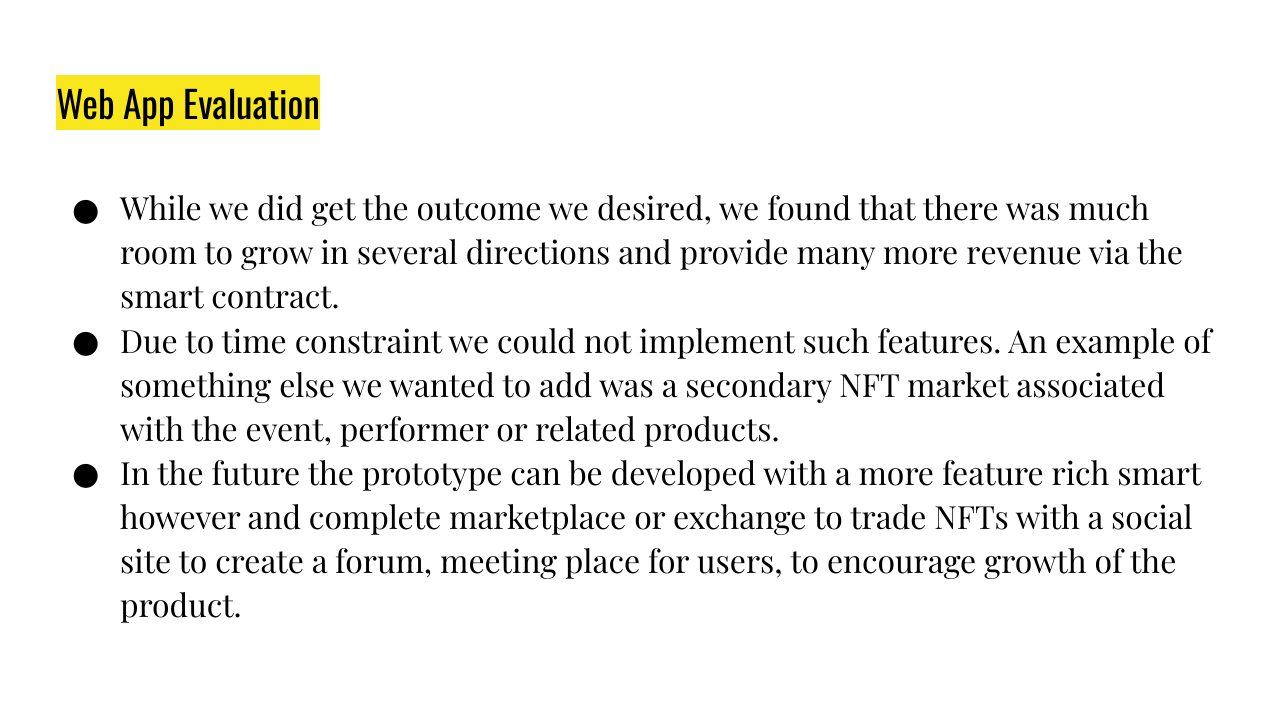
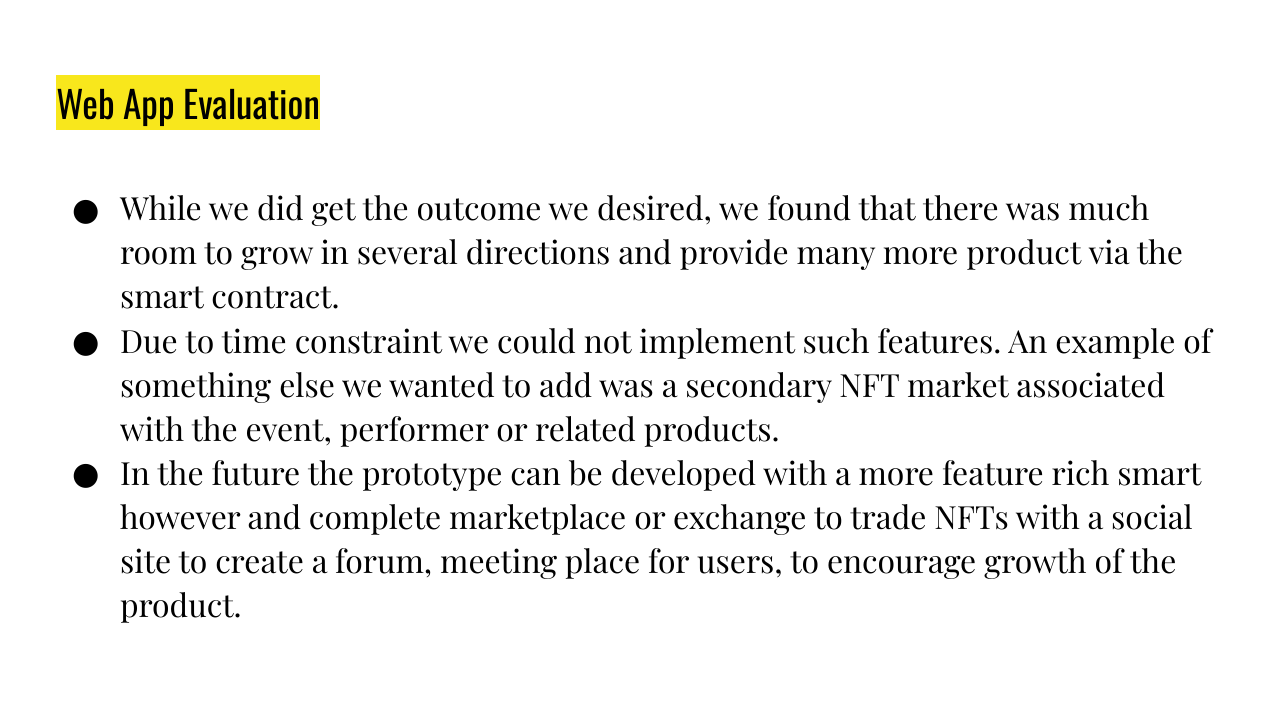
more revenue: revenue -> product
